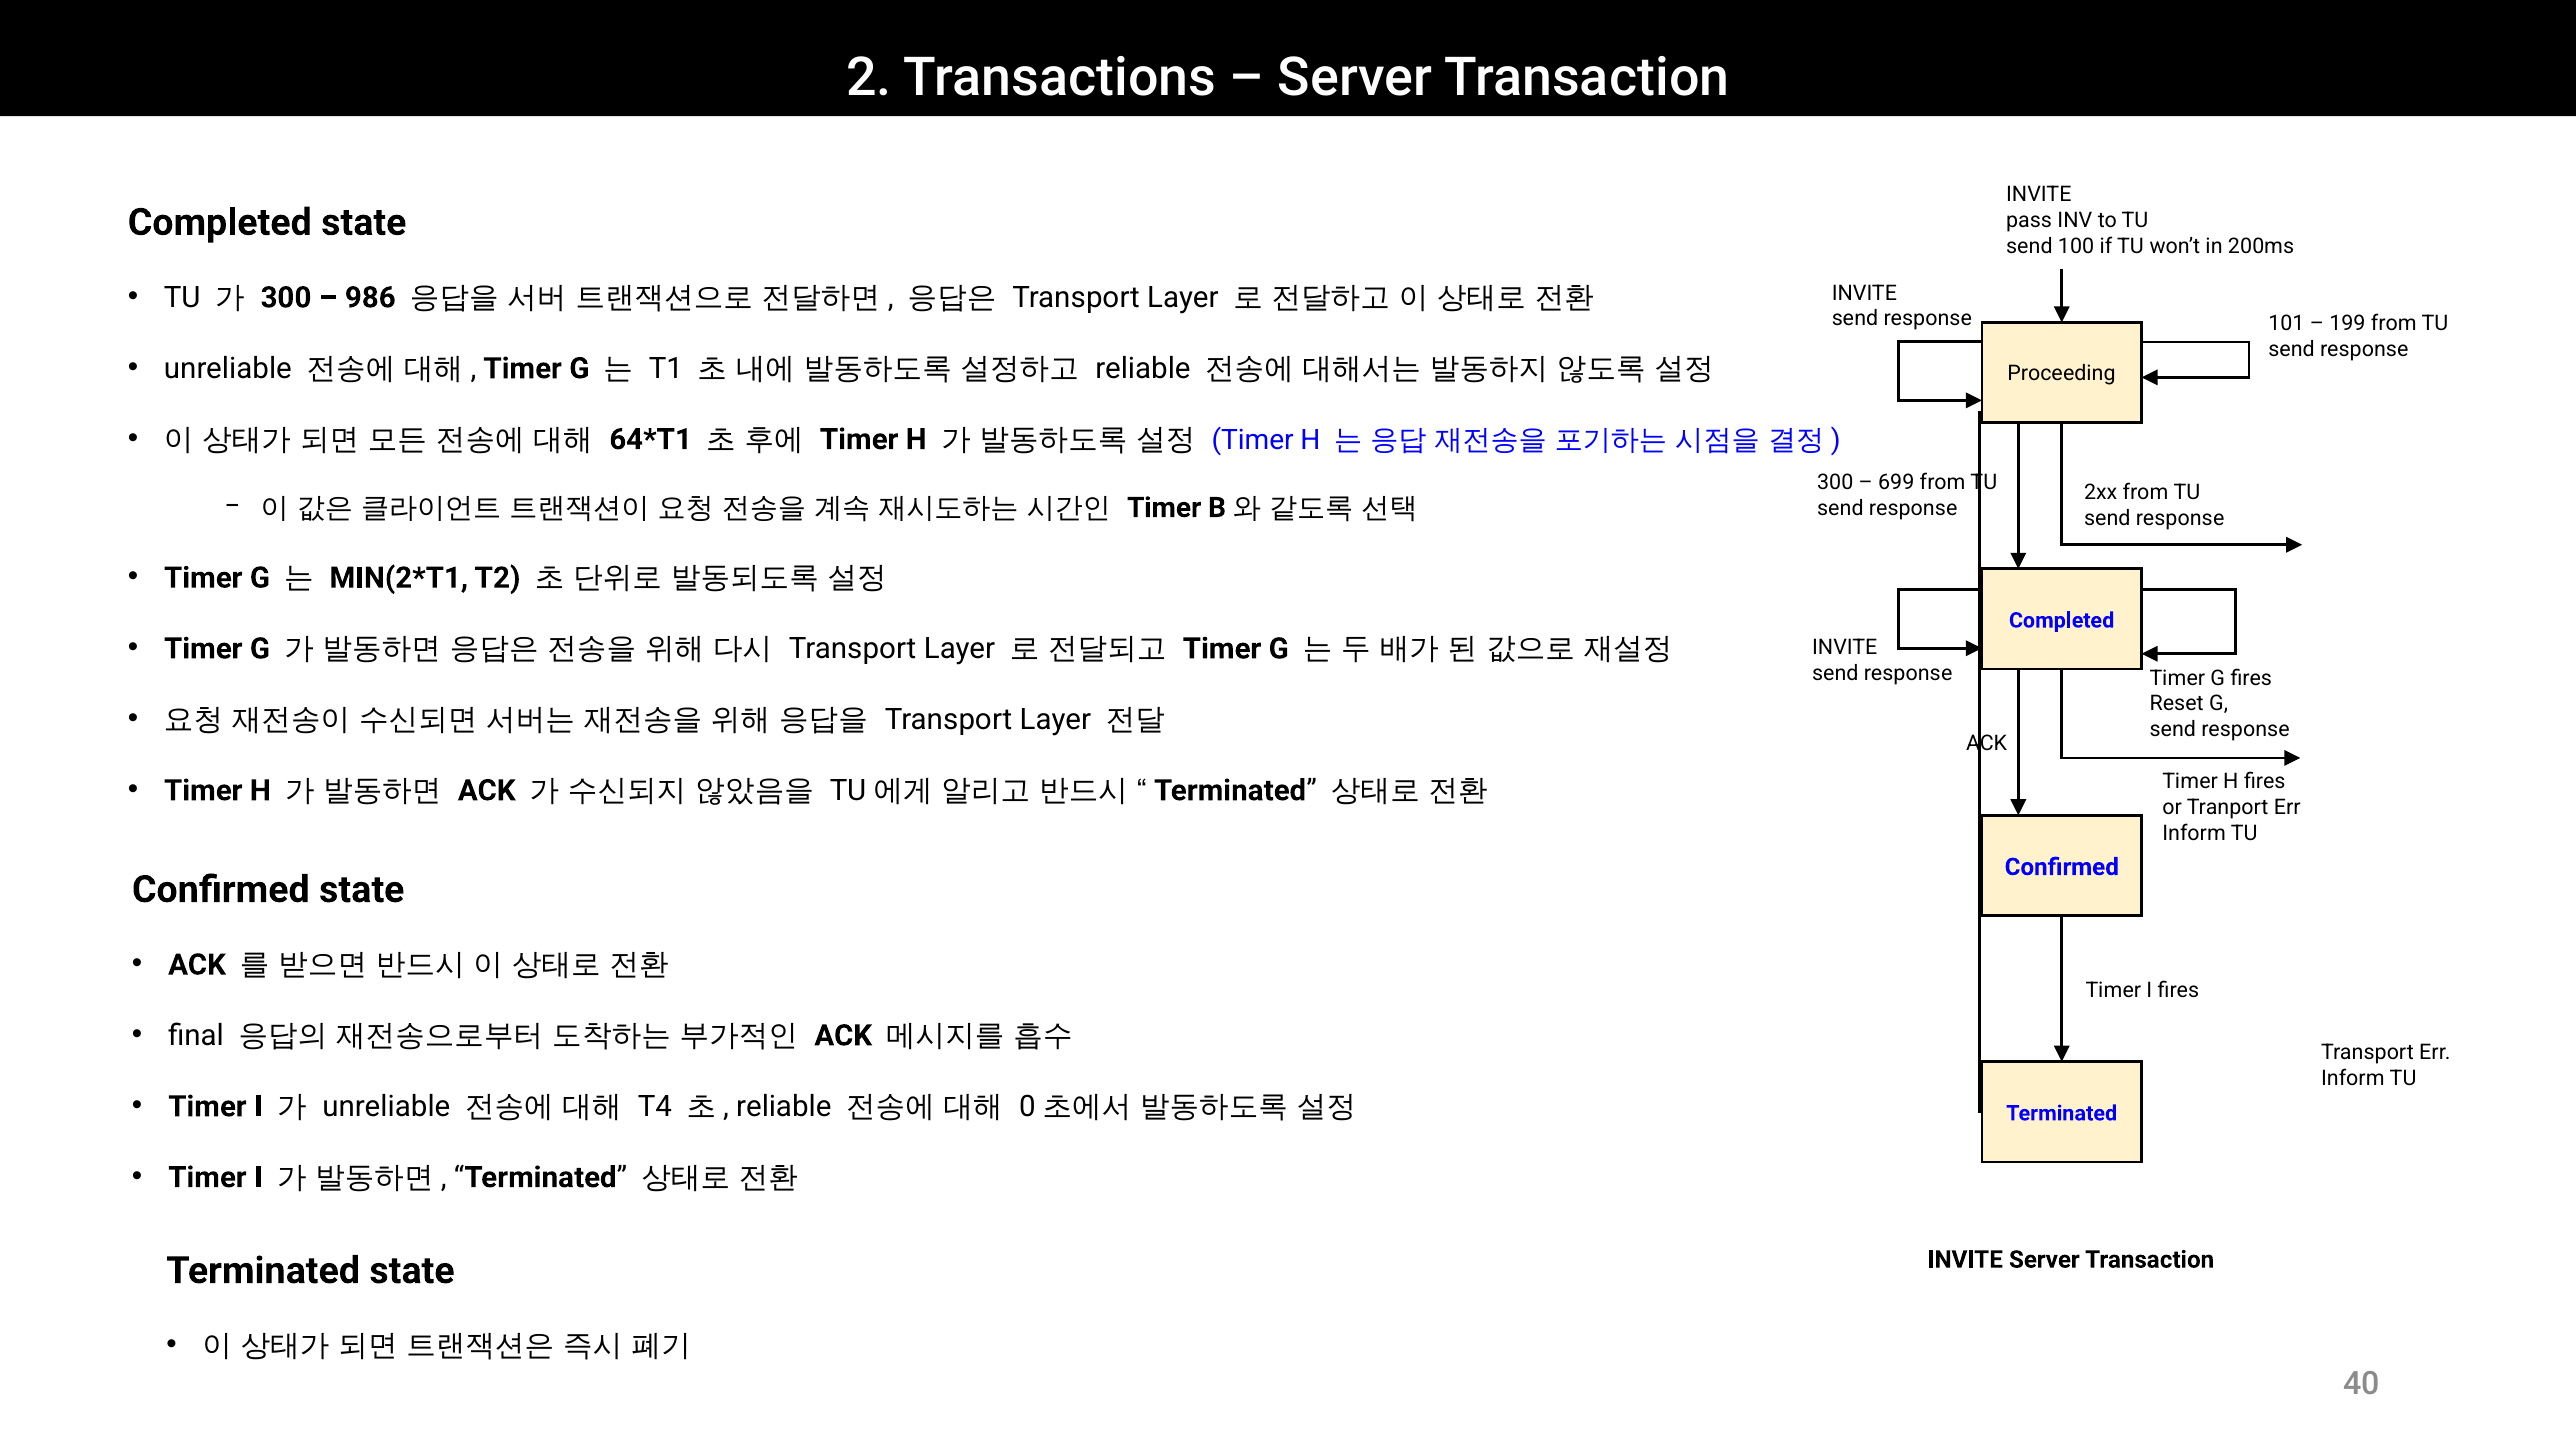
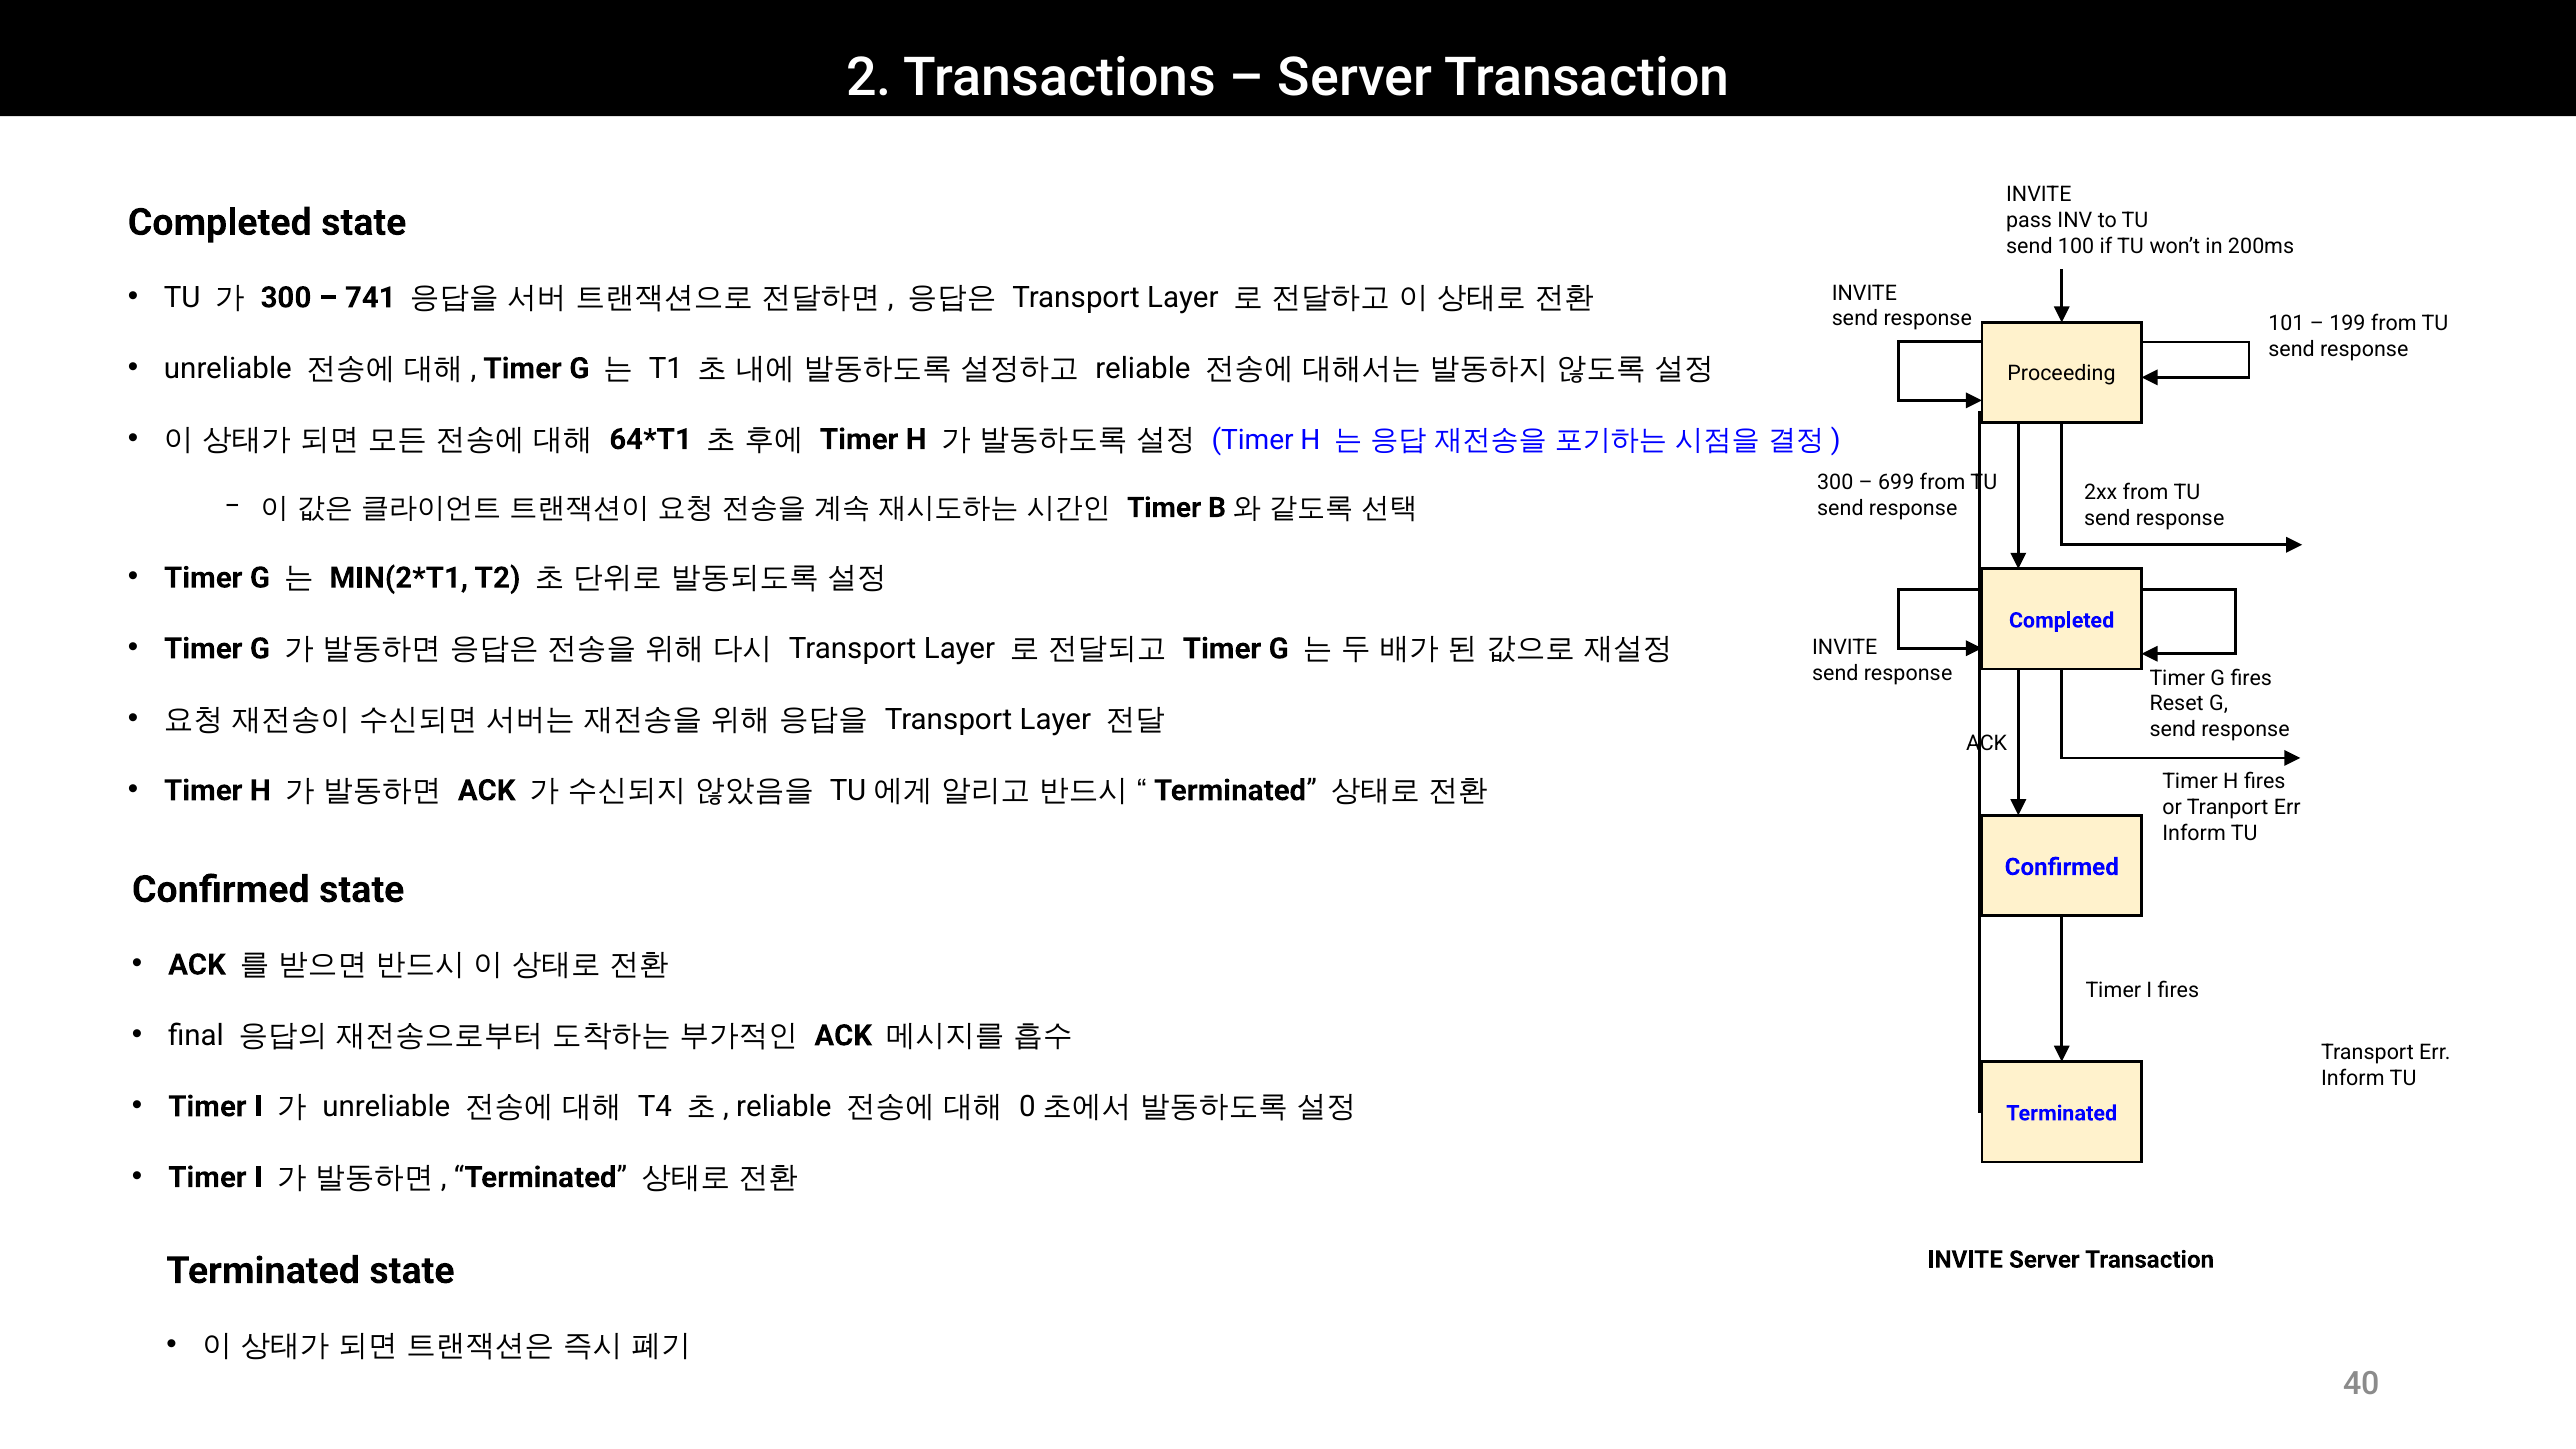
986: 986 -> 741
